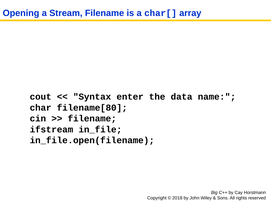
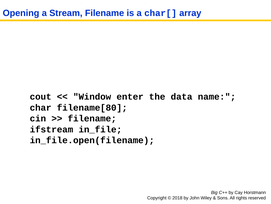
Syntax: Syntax -> Window
